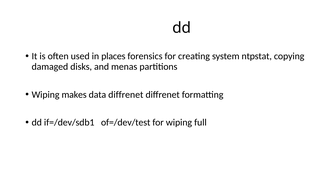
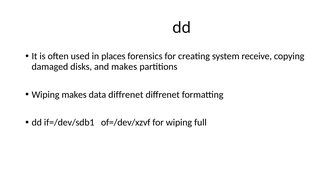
ntpstat: ntpstat -> receive
and menas: menas -> makes
of=/dev/test: of=/dev/test -> of=/dev/xzvf
